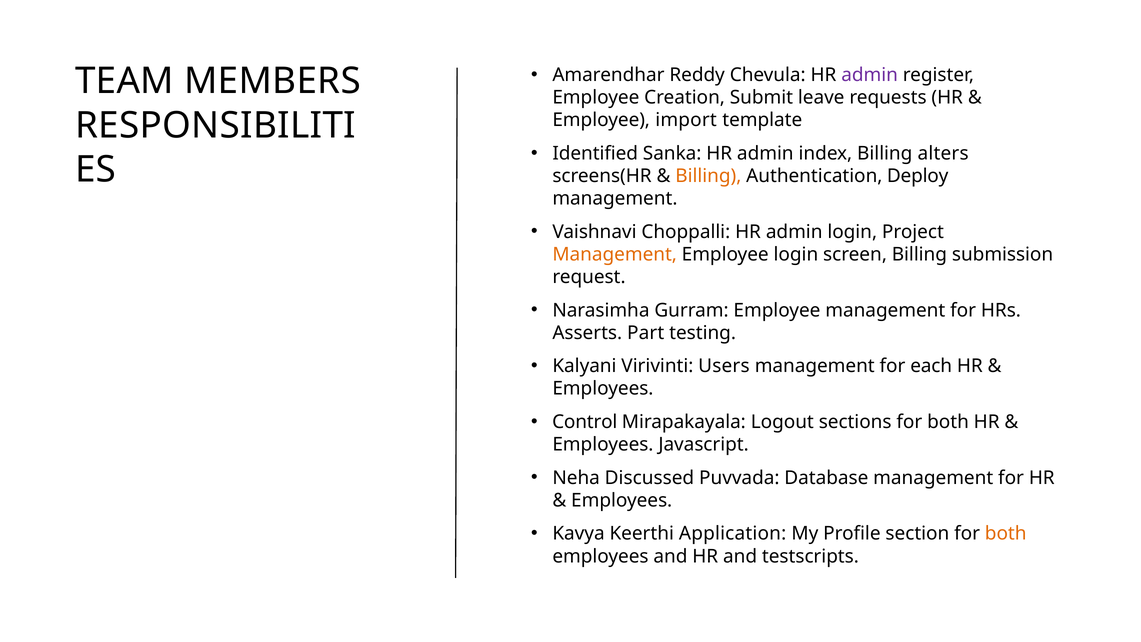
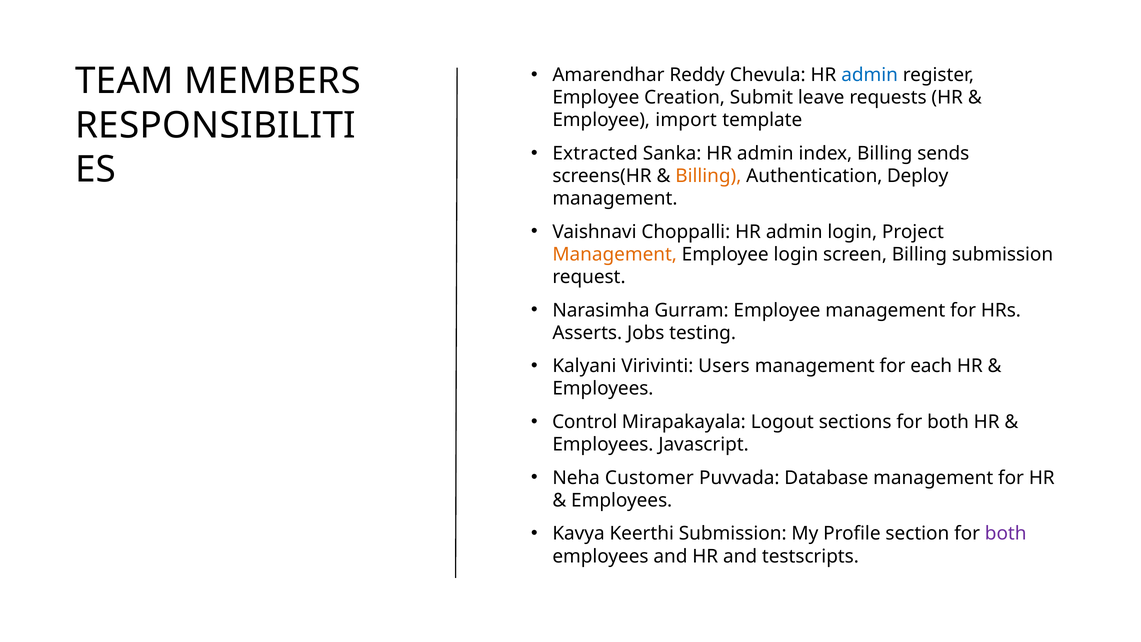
admin at (870, 75) colour: purple -> blue
Identified: Identified -> Extracted
alters: alters -> sends
Part: Part -> Jobs
Discussed: Discussed -> Customer
Keerthi Application: Application -> Submission
both at (1006, 533) colour: orange -> purple
